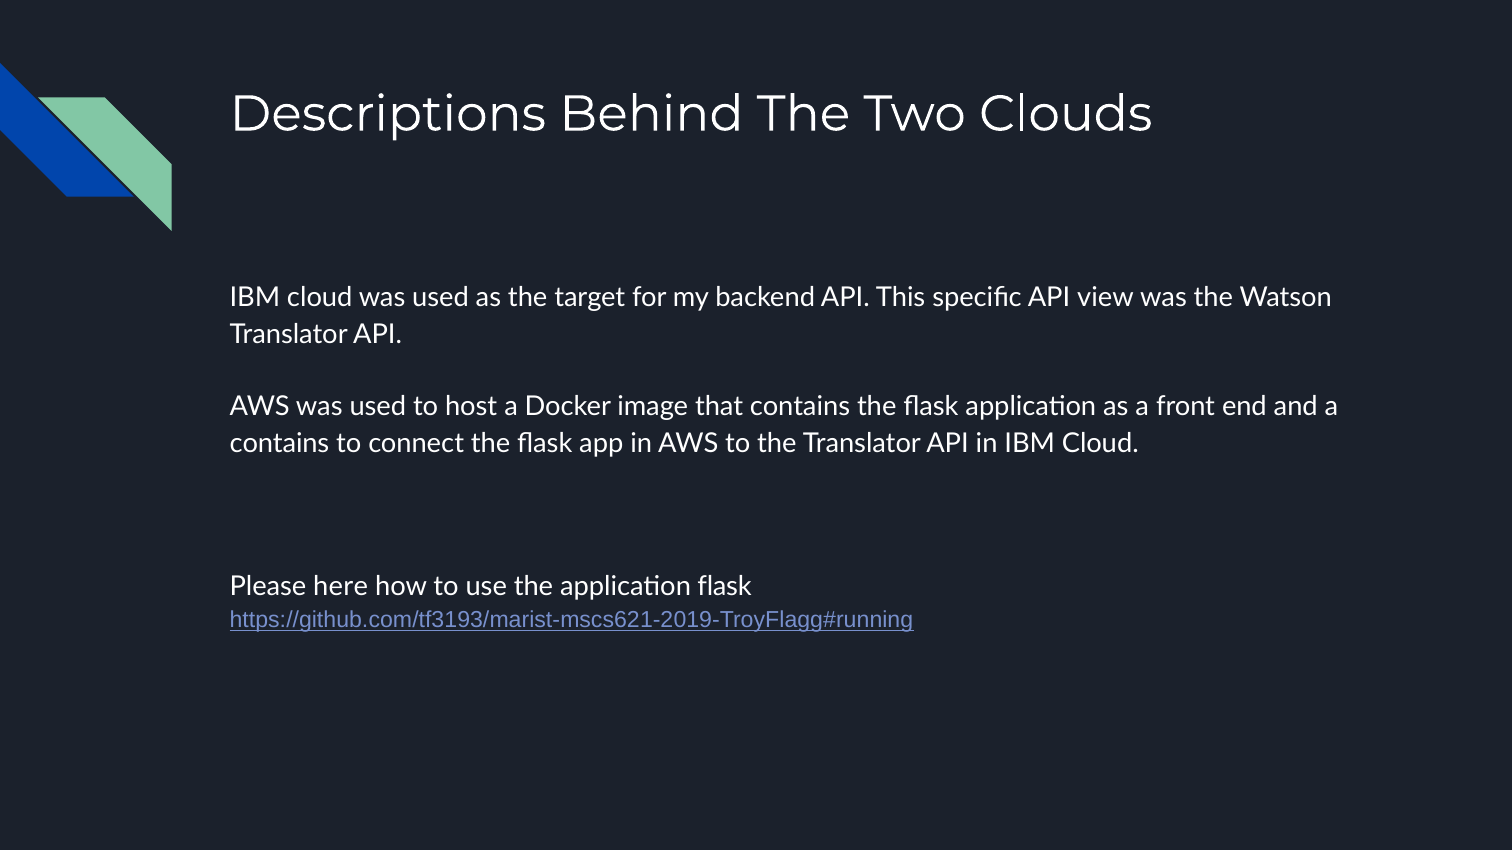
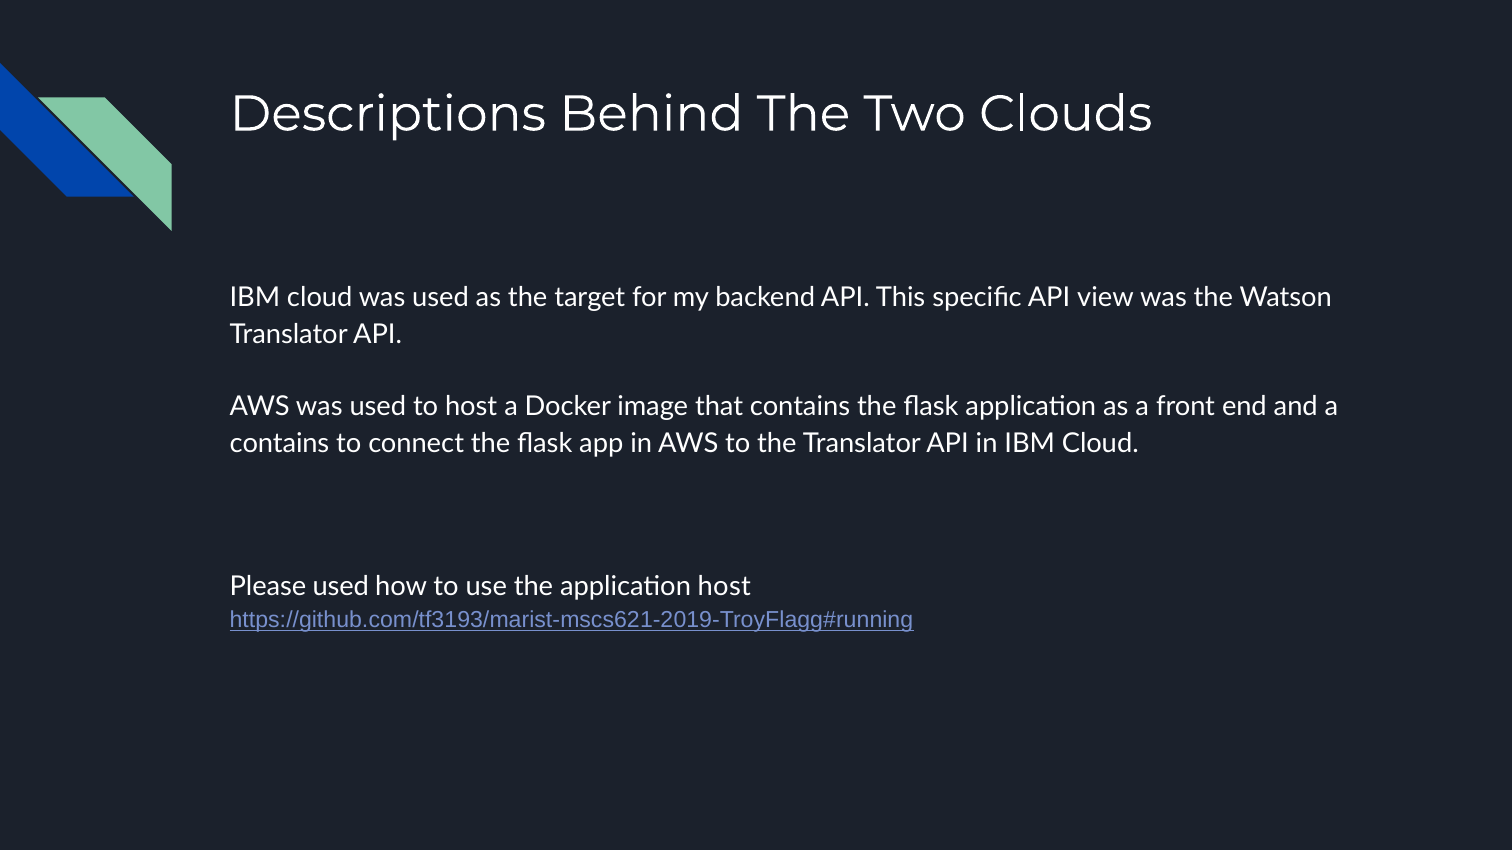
Please here: here -> used
application flask: flask -> host
